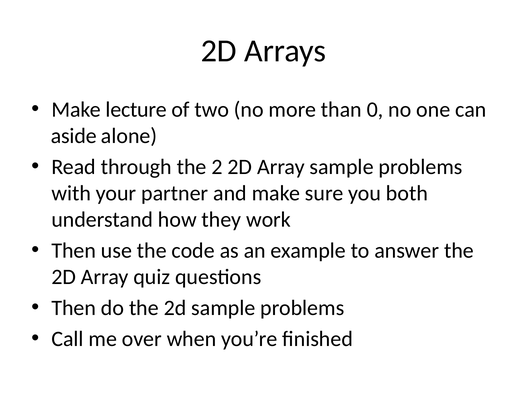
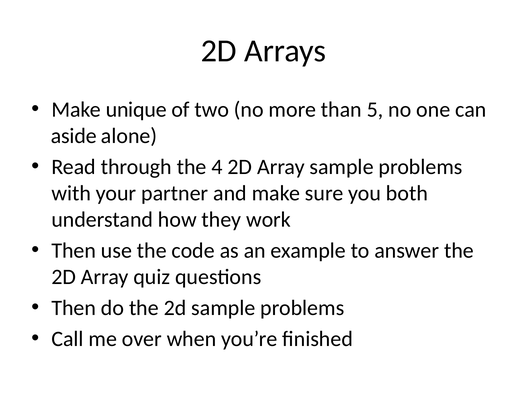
lecture: lecture -> unique
0: 0 -> 5
2: 2 -> 4
